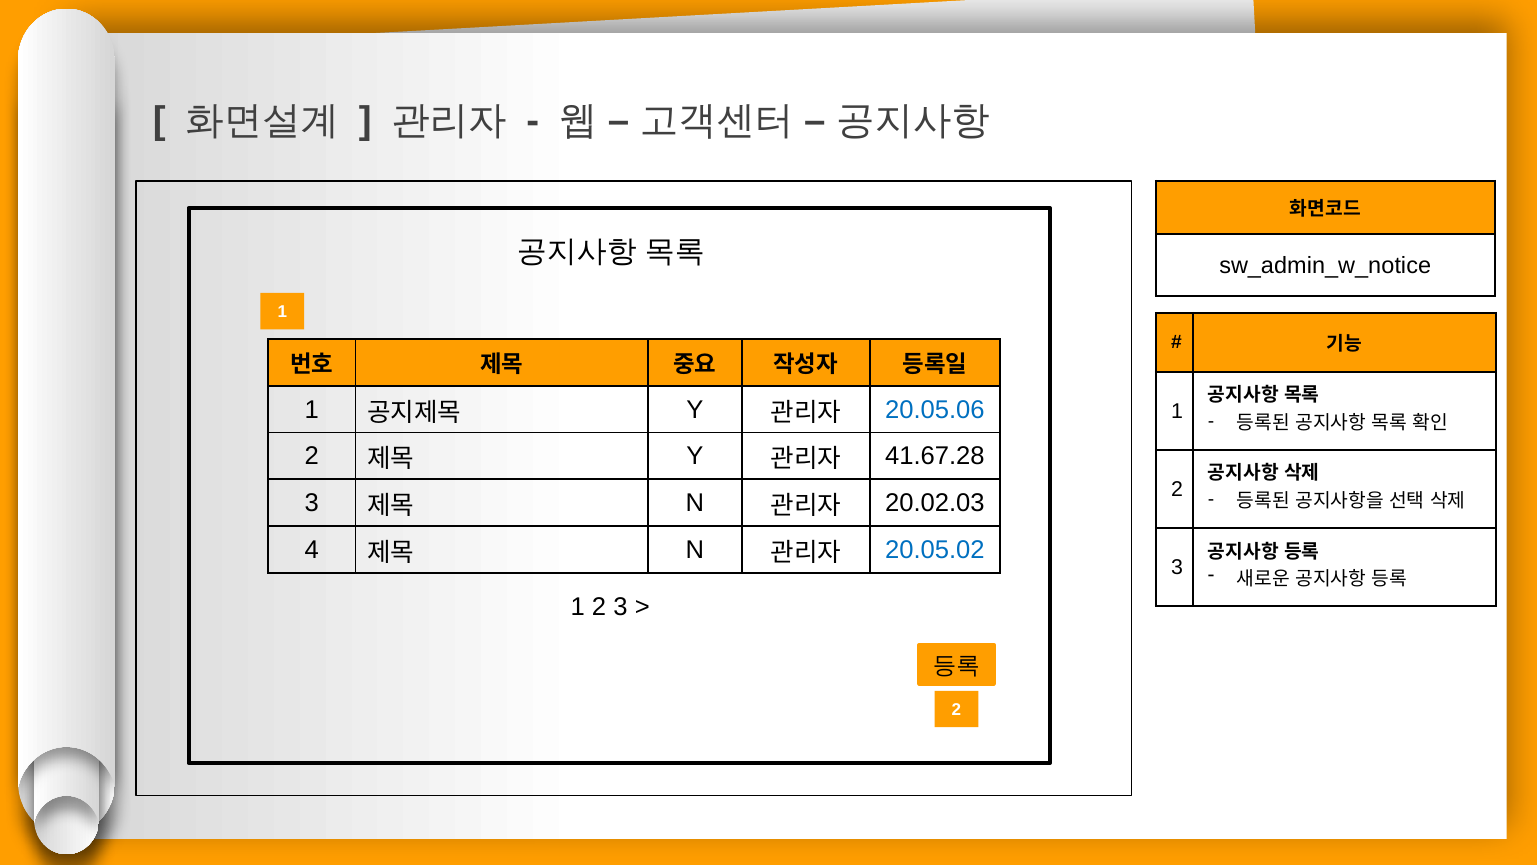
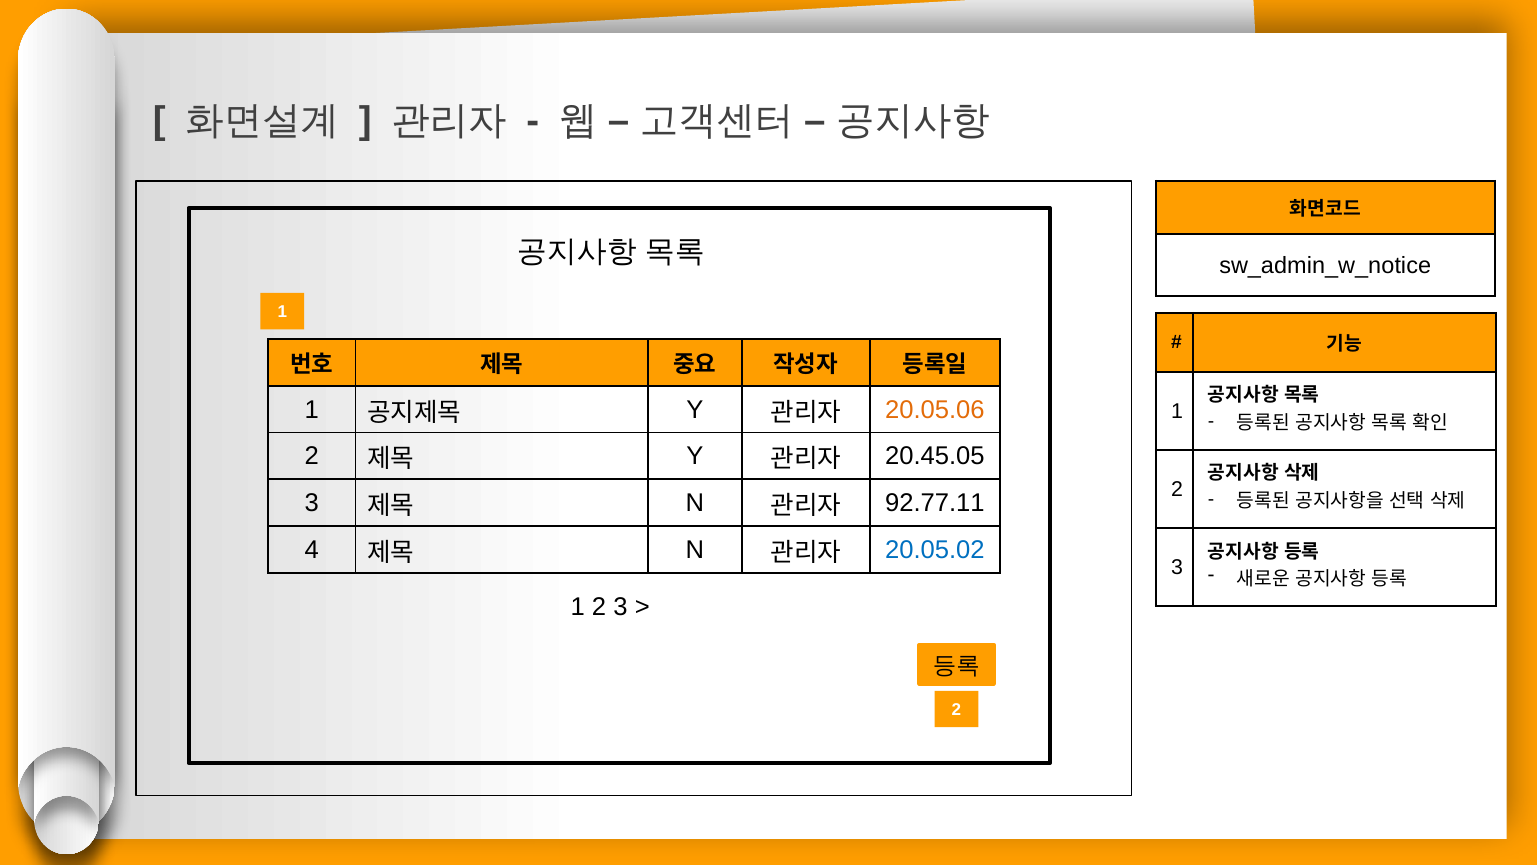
20.05.06 colour: blue -> orange
41.67.28: 41.67.28 -> 20.45.05
20.02.03: 20.02.03 -> 92.77.11
